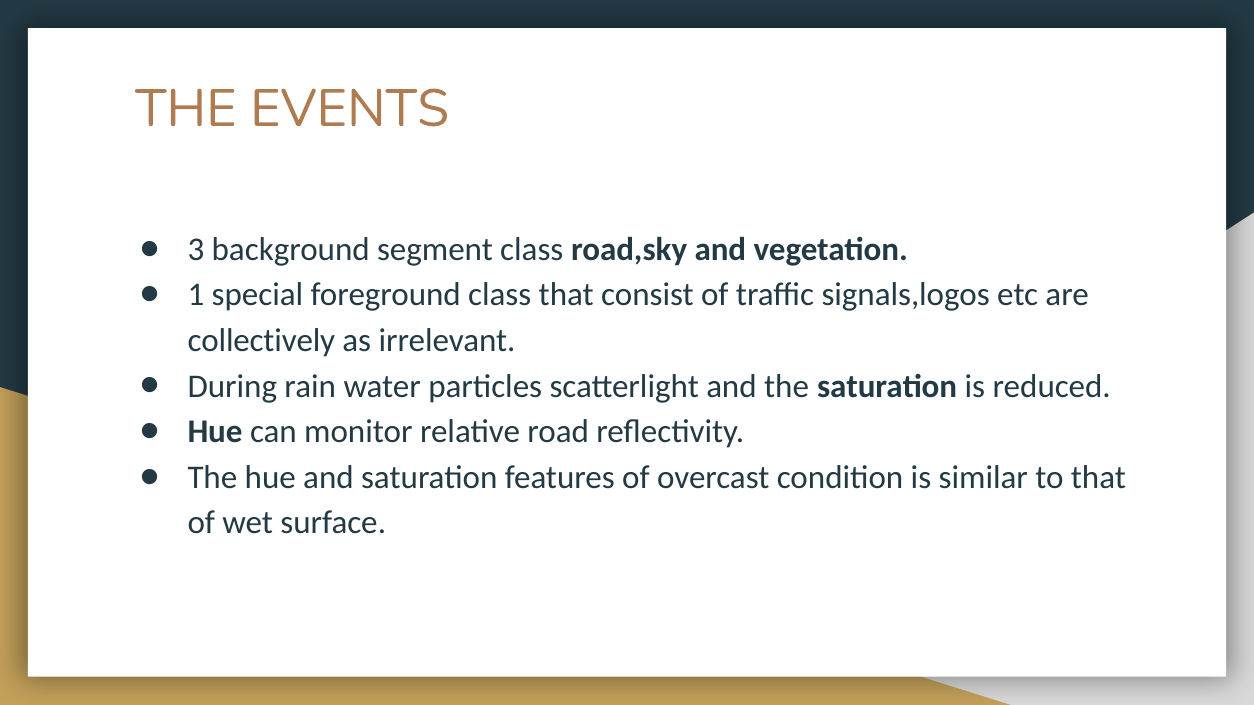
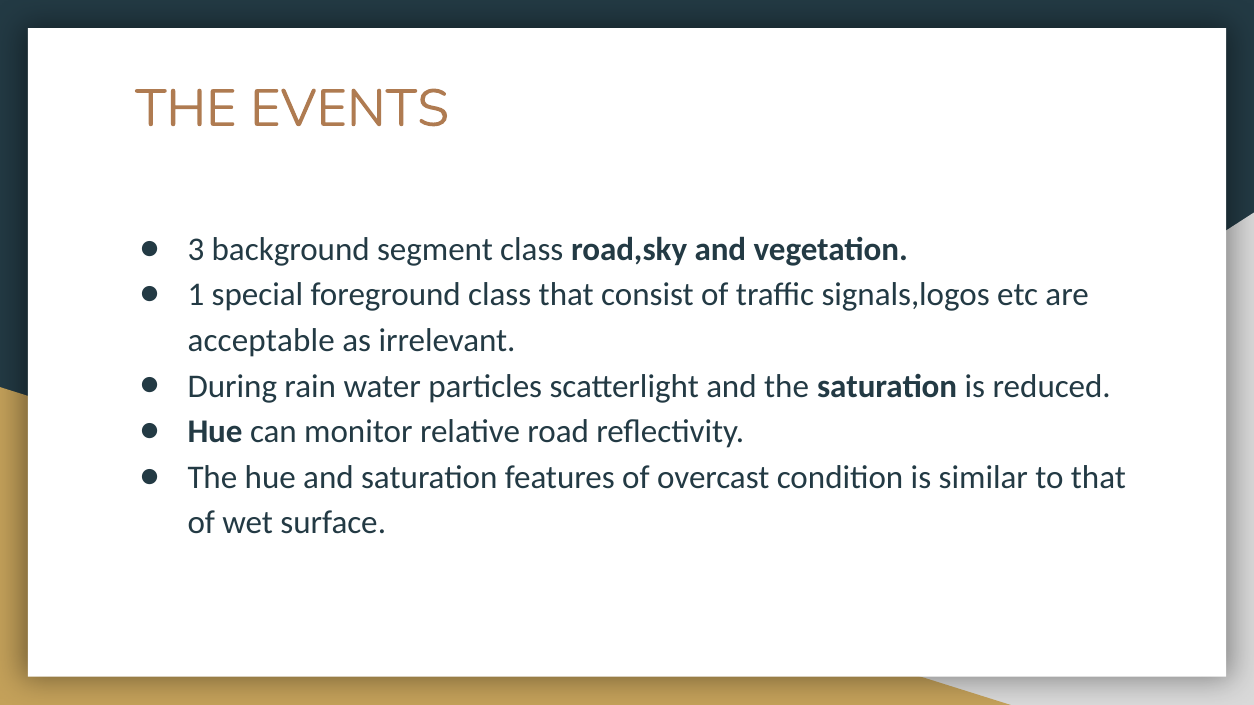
collectively: collectively -> acceptable
